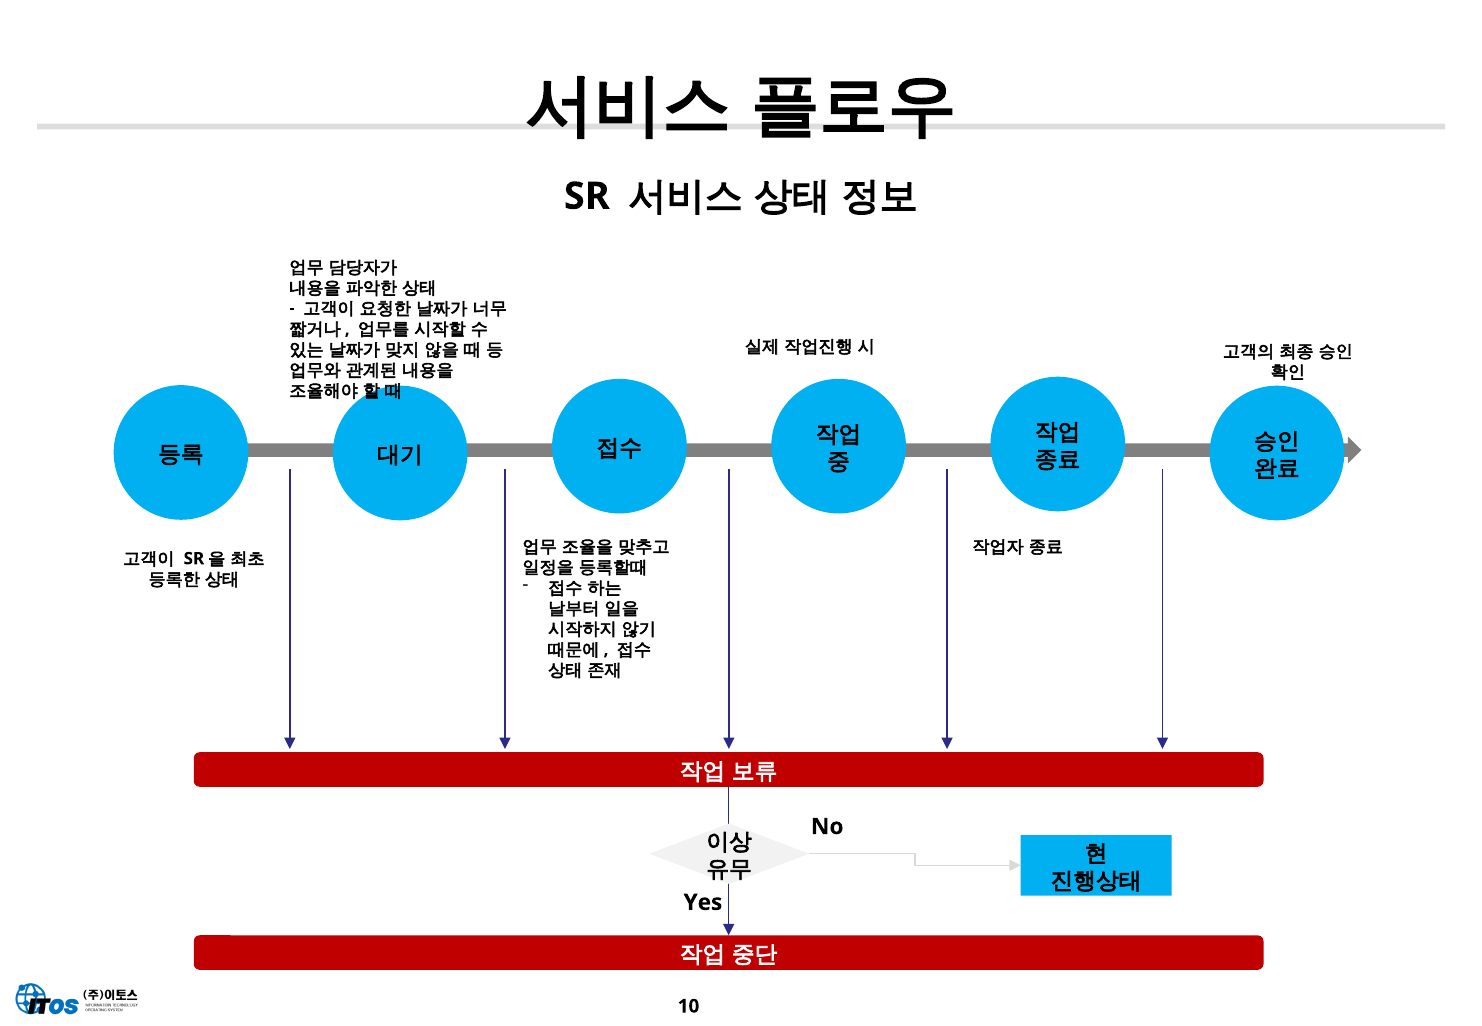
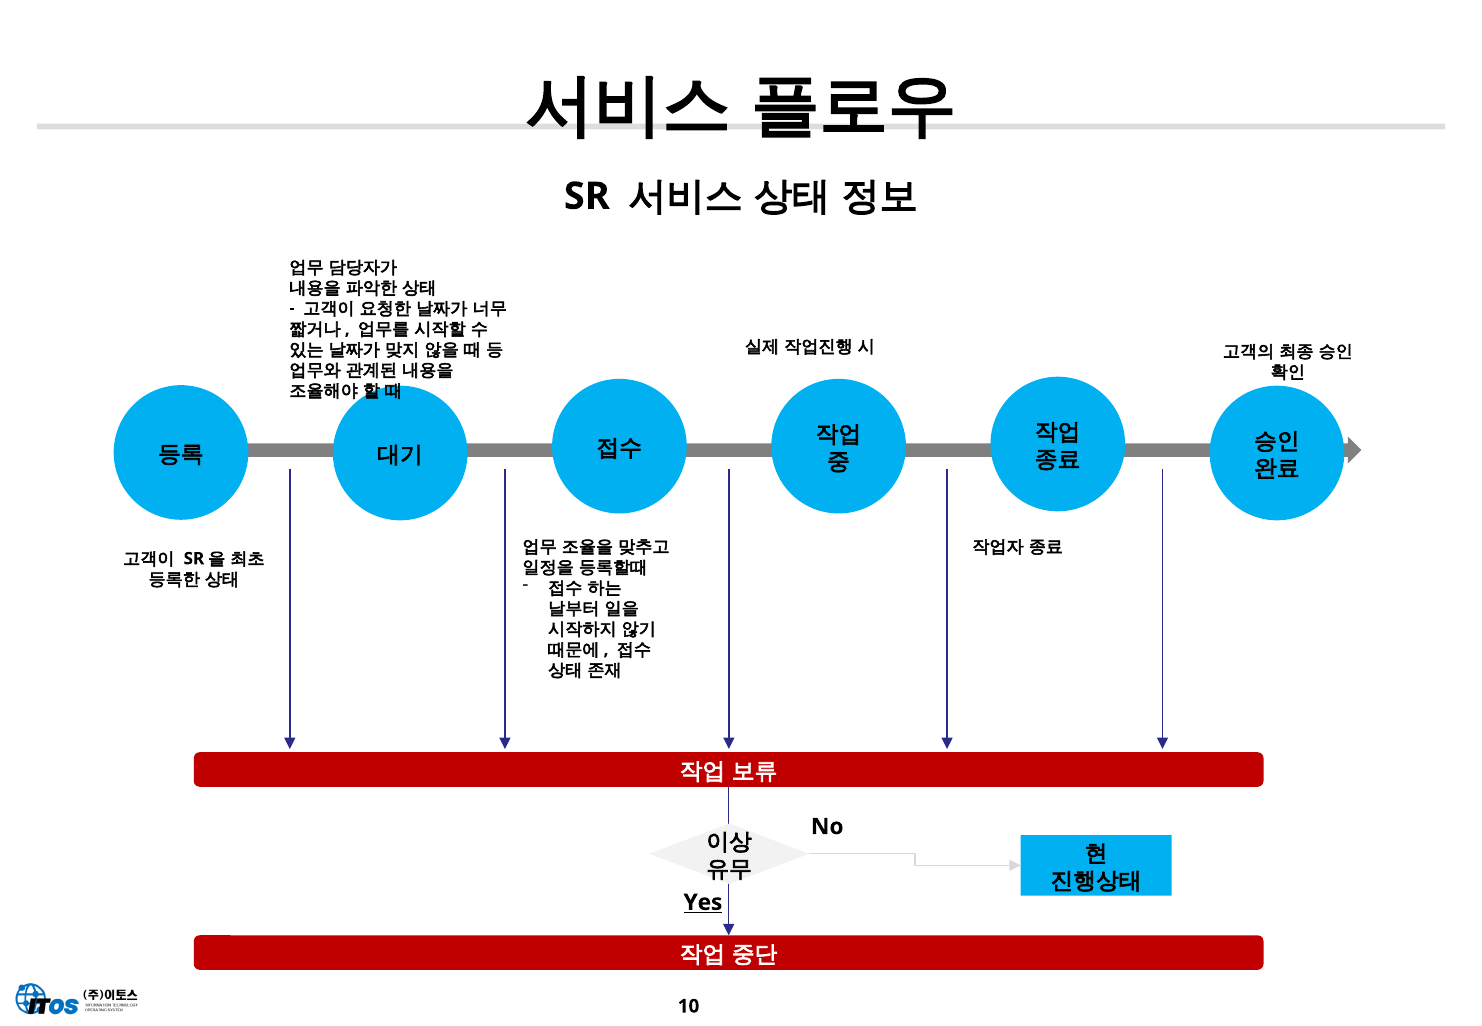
Yes underline: none -> present
